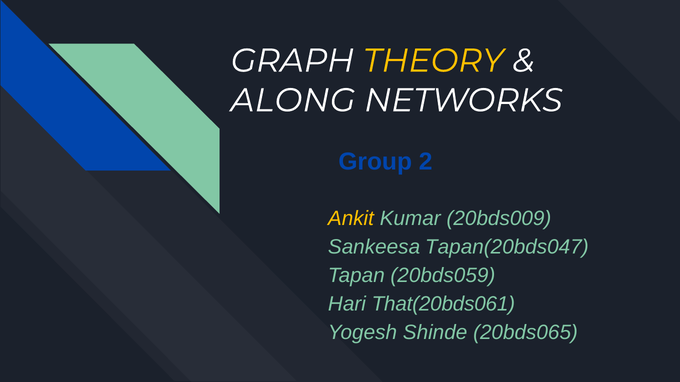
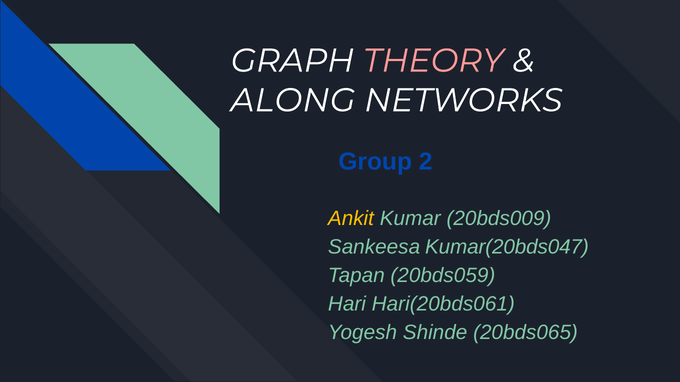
THEORY colour: yellow -> pink
Tapan(20bds047: Tapan(20bds047 -> Kumar(20bds047
That(20bds061: That(20bds061 -> Hari(20bds061
